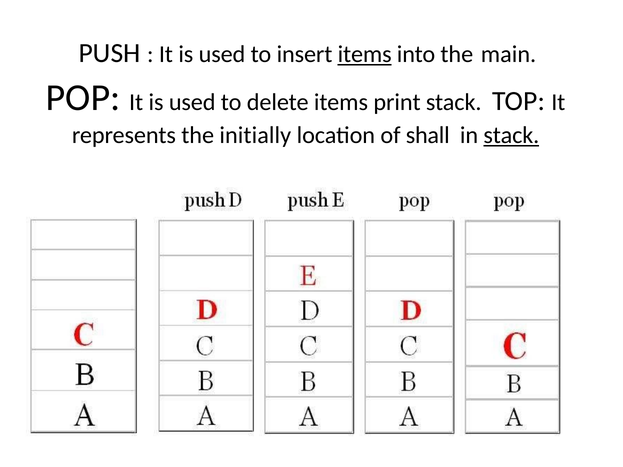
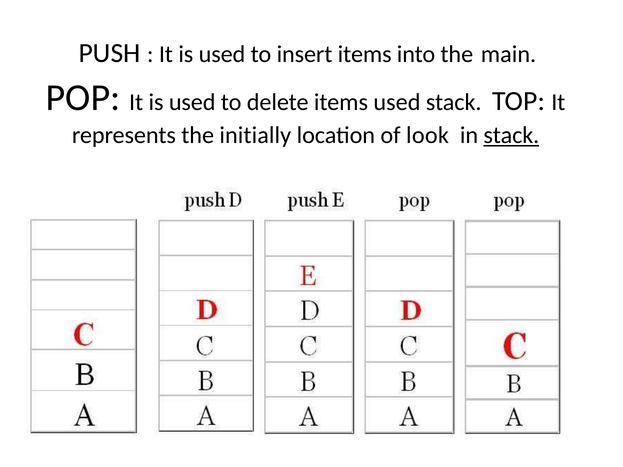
items at (365, 54) underline: present -> none
items print: print -> used
shall: shall -> look
